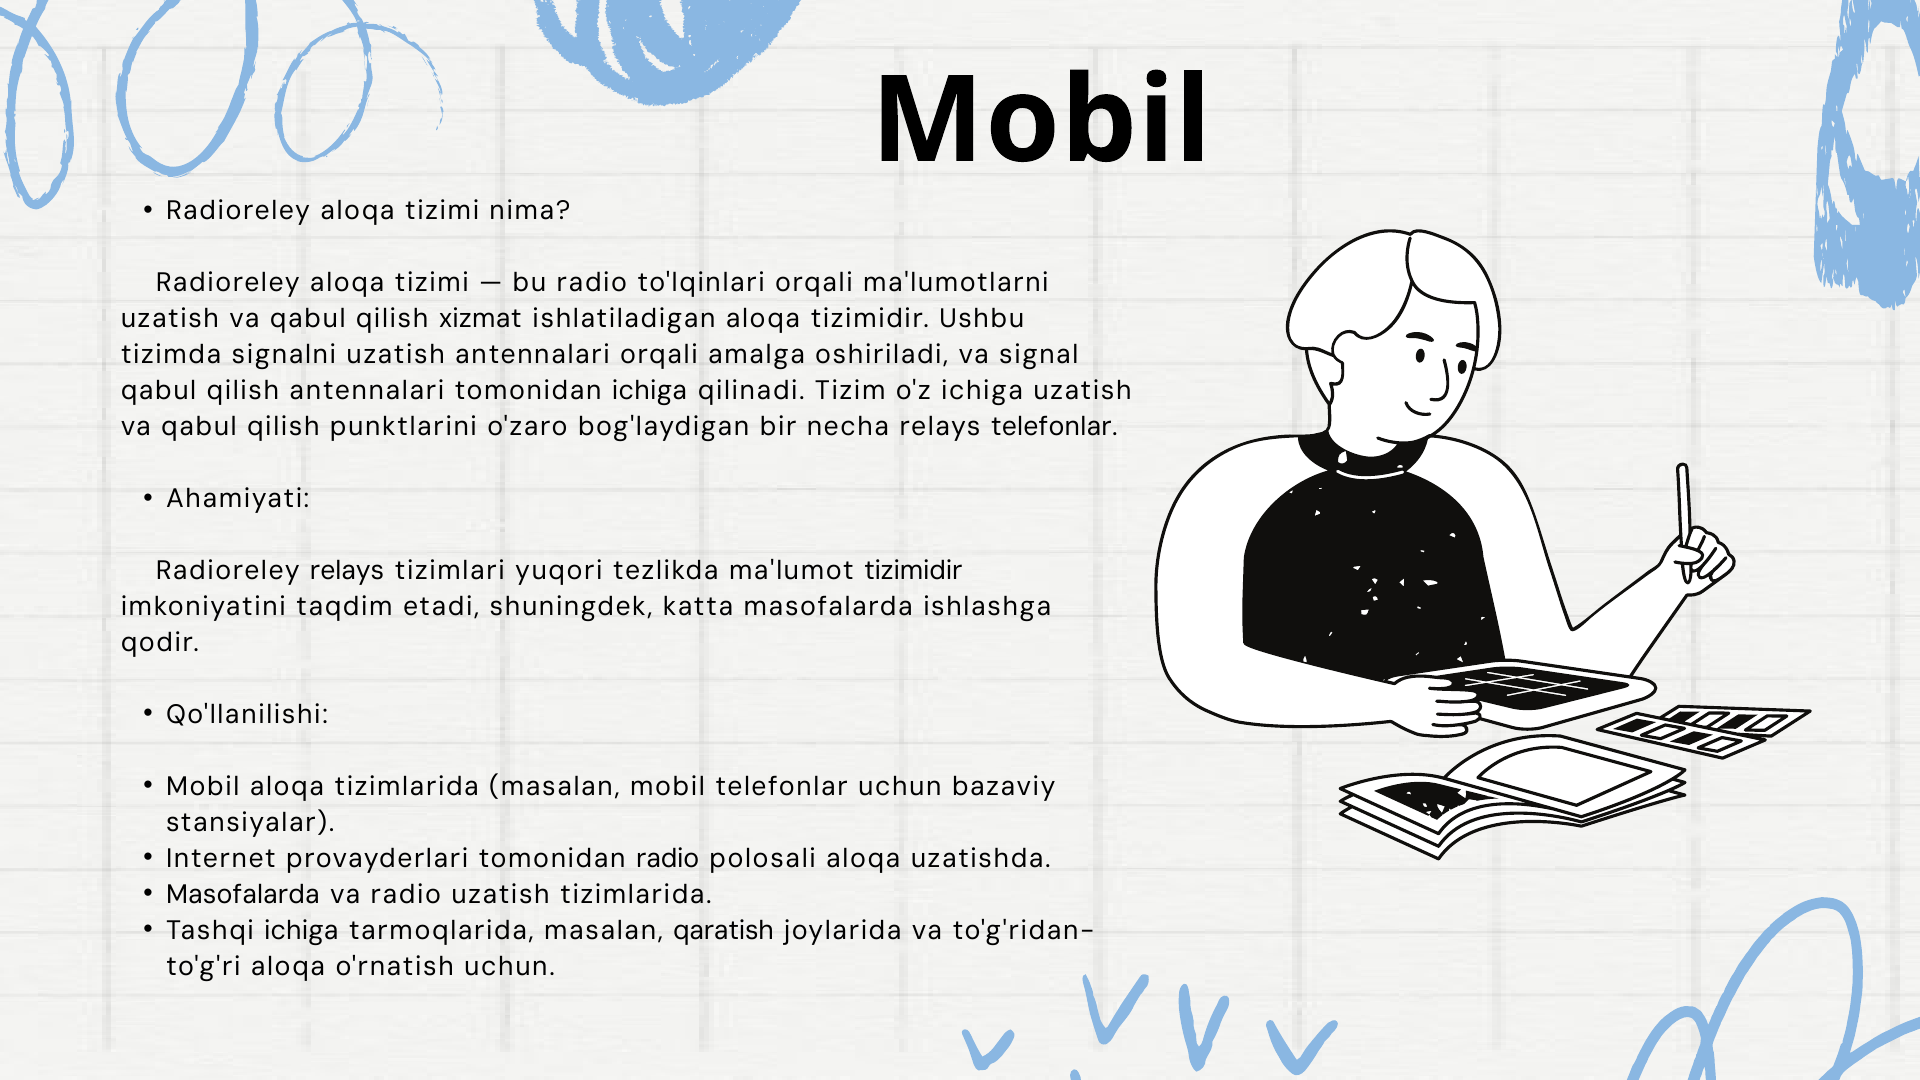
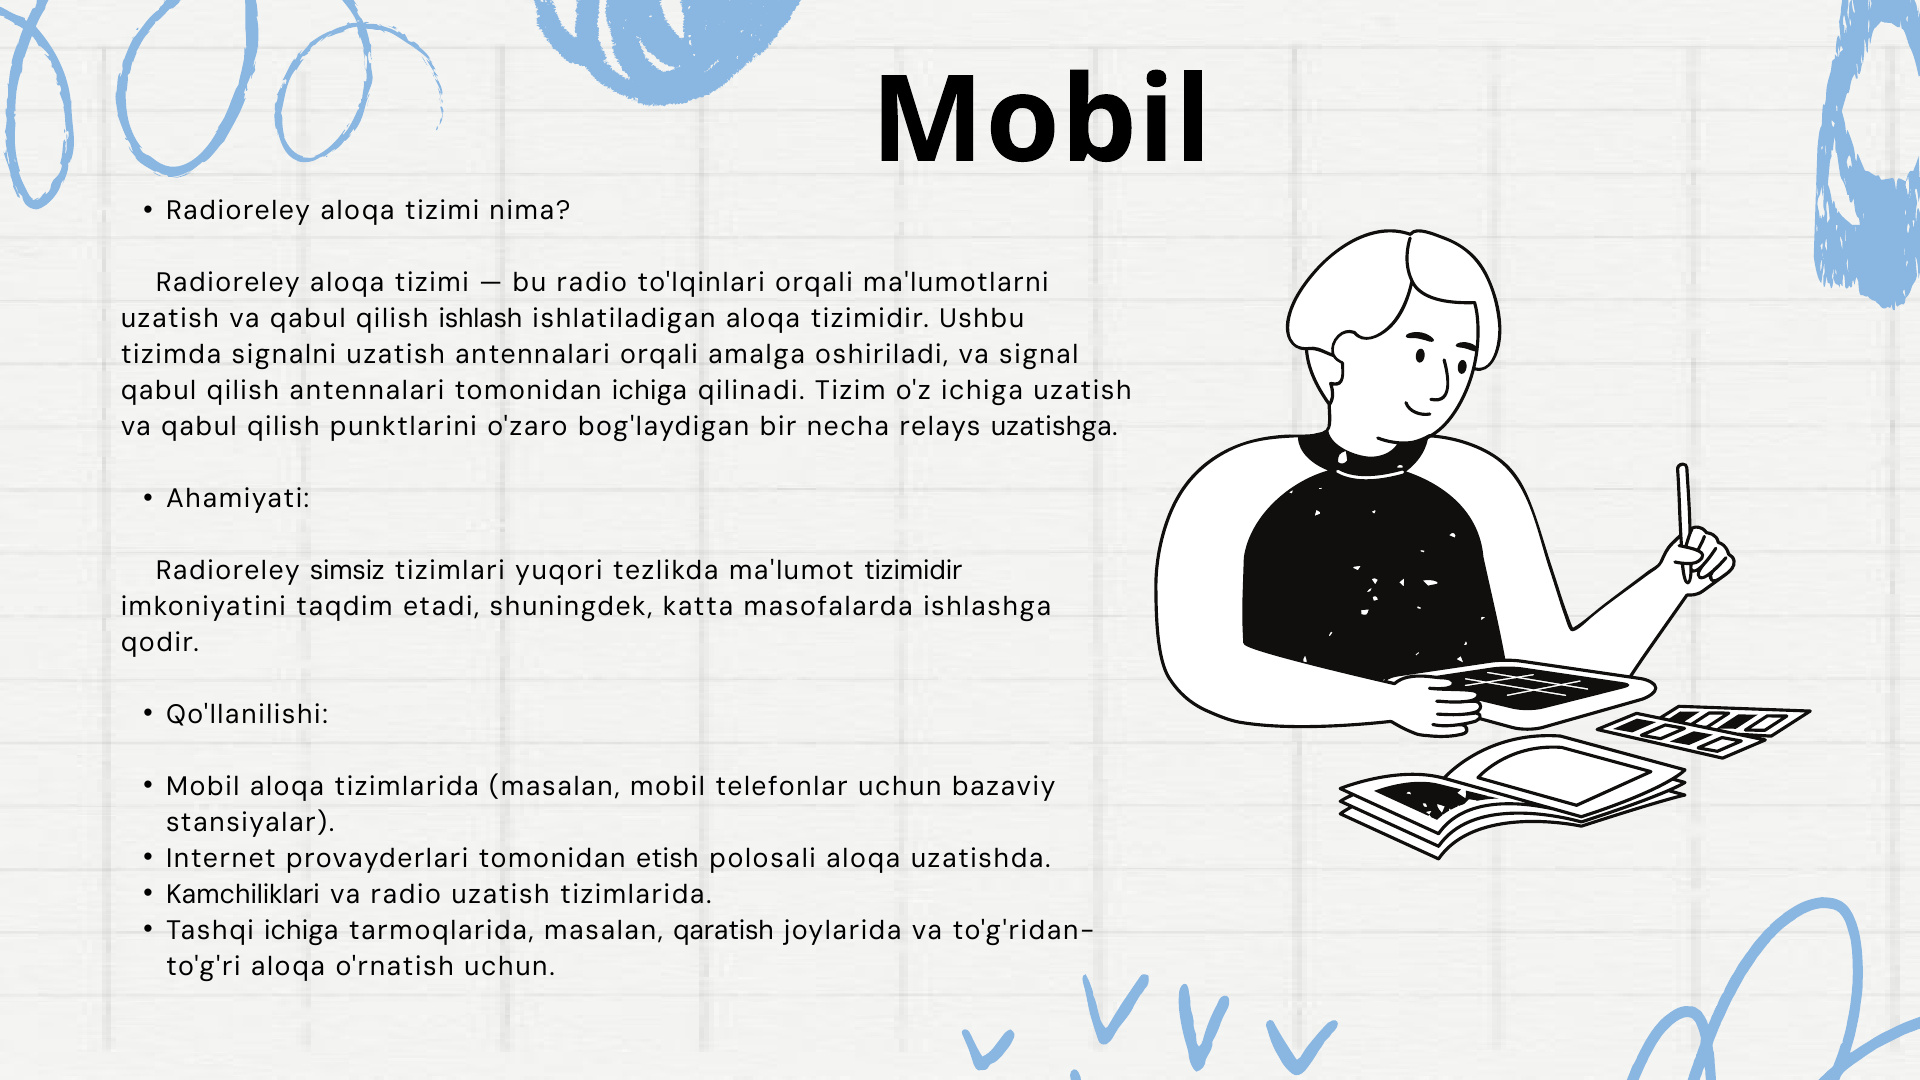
xizmat: xizmat -> ishlash
relays telefonlar: telefonlar -> uzatishga
Radioreley relays: relays -> simsiz
tomonidan radio: radio -> etish
Masofalarda at (243, 895): Masofalarda -> Kamchiliklari
